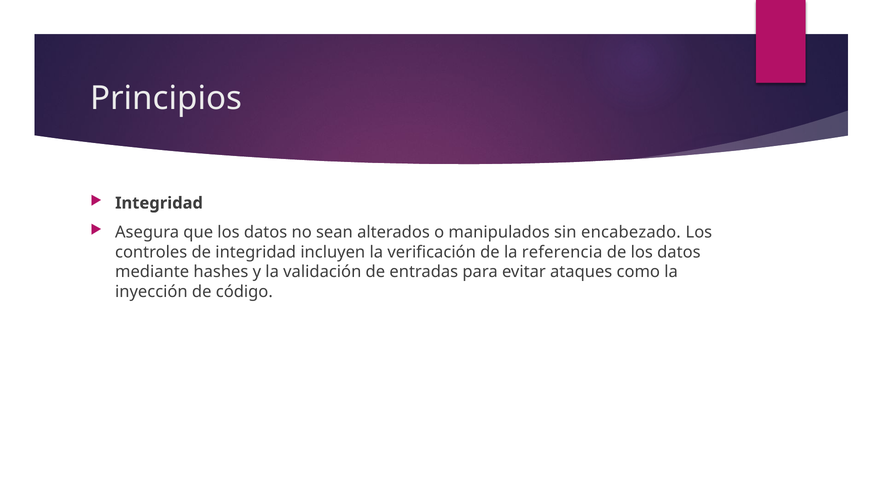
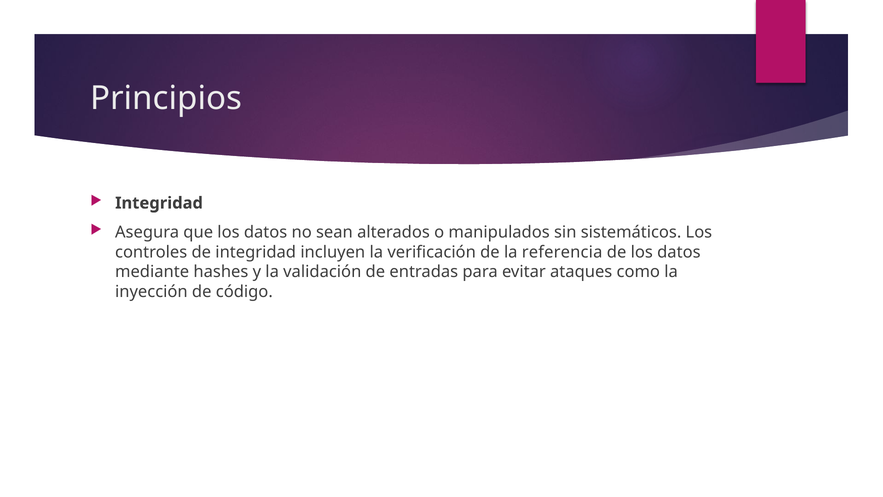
encabezado: encabezado -> sistemáticos
